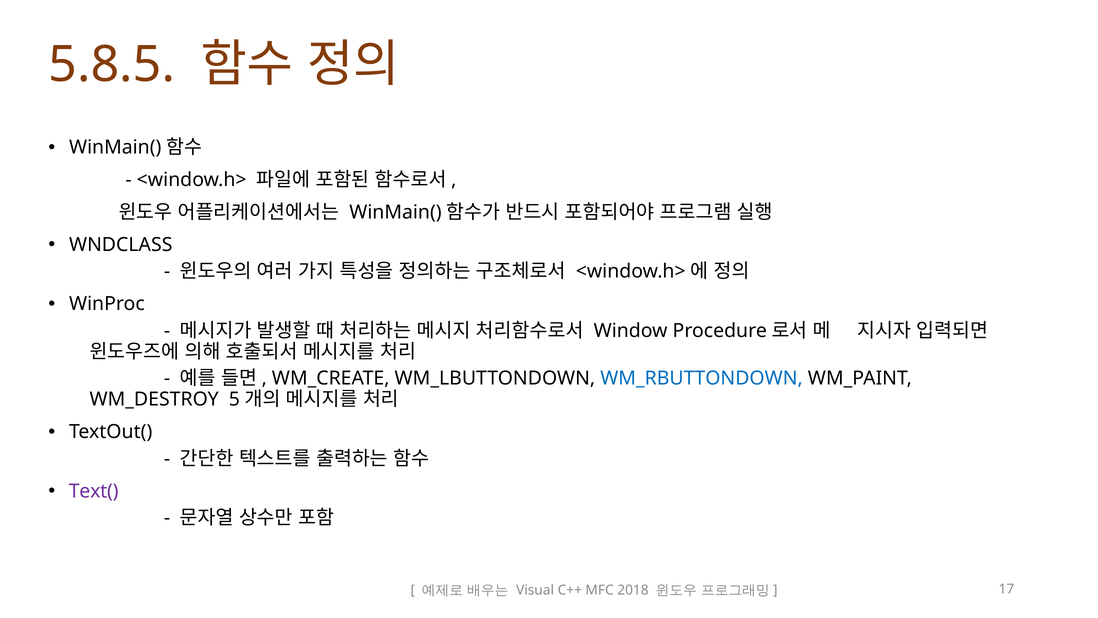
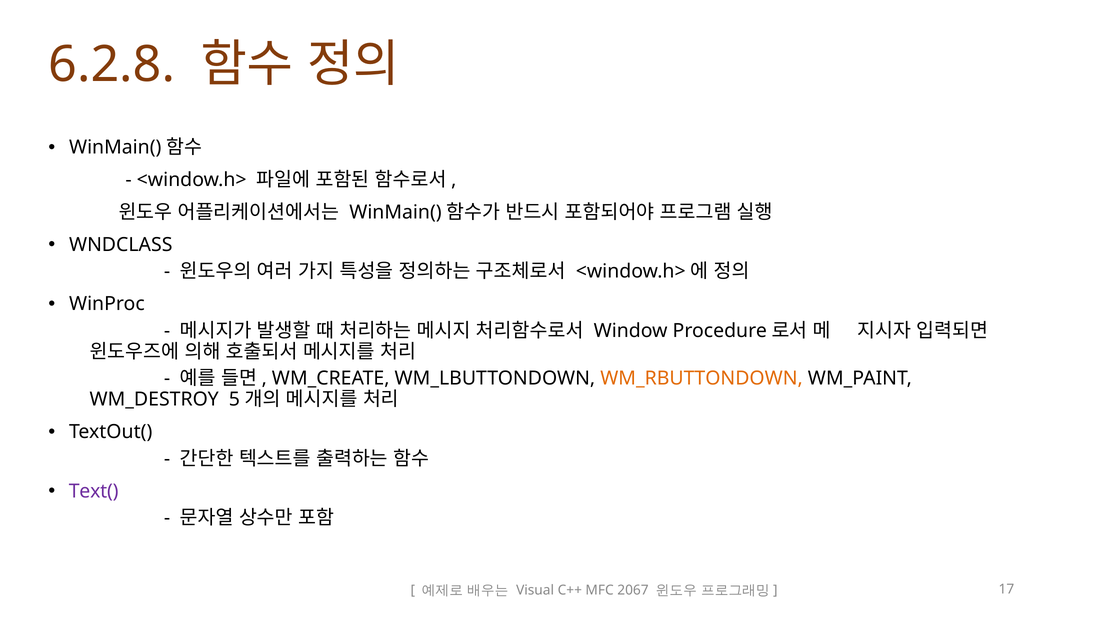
5.8.5: 5.8.5 -> 6.2.8
WM_RBUTTONDOWN colour: blue -> orange
2018: 2018 -> 2067
